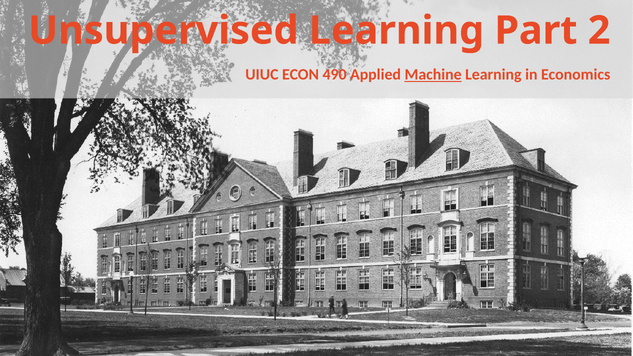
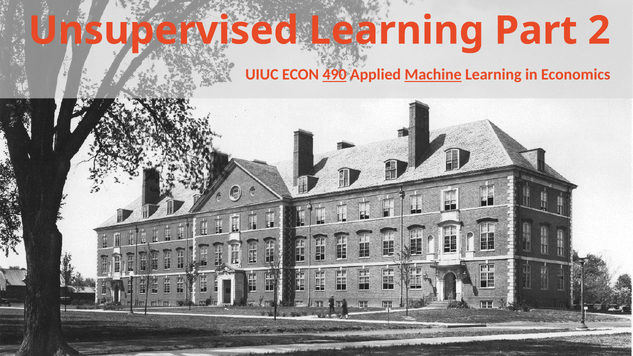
490 underline: none -> present
